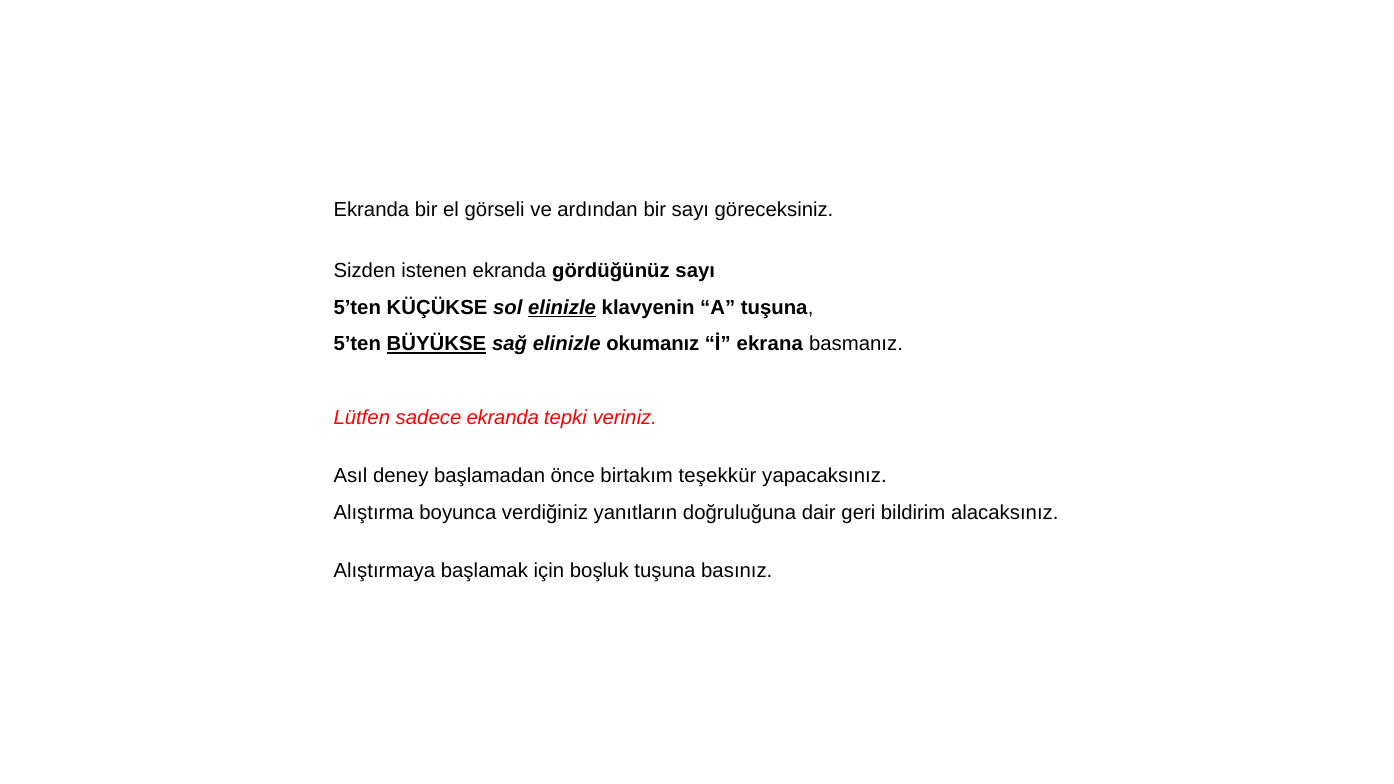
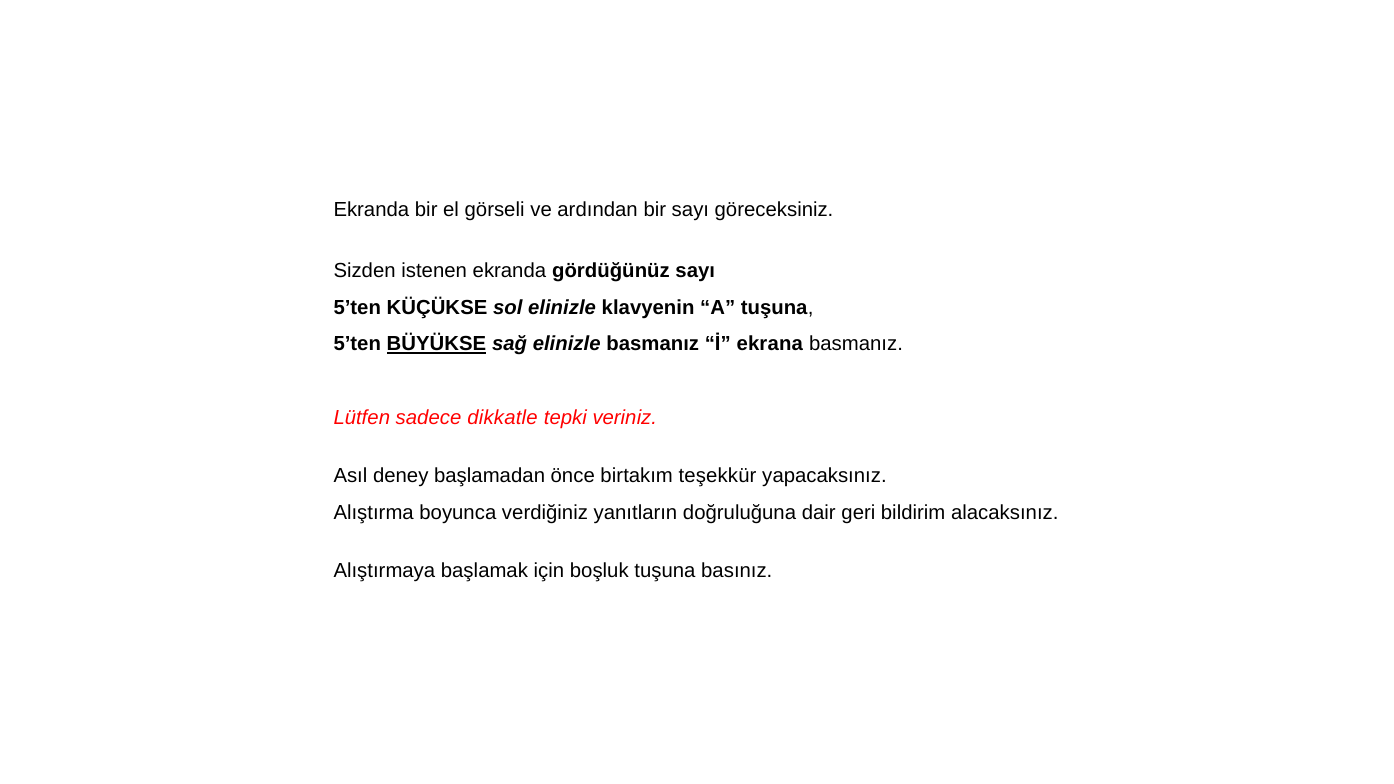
elinizle at (562, 308) underline: present -> none
elinizle okumanız: okumanız -> basmanız
sadece ekranda: ekranda -> dikkatle
